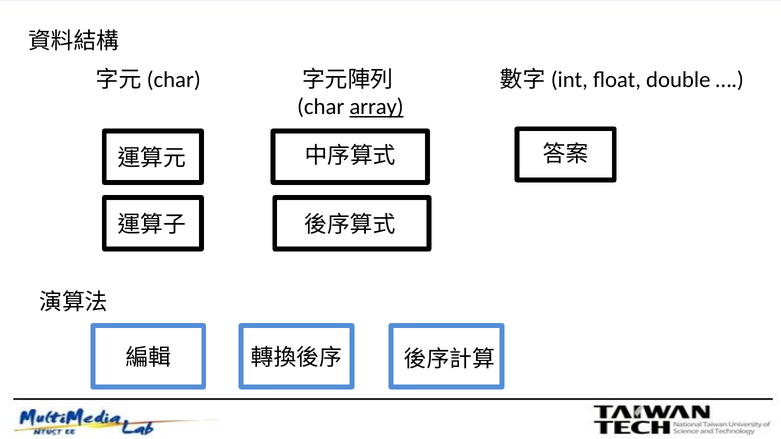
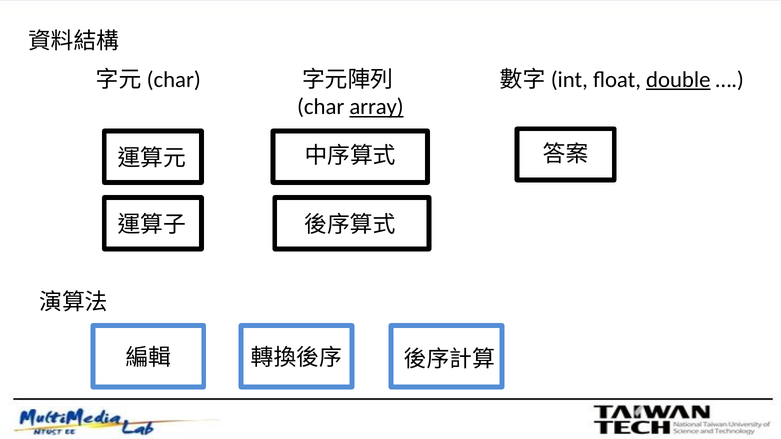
double underline: none -> present
